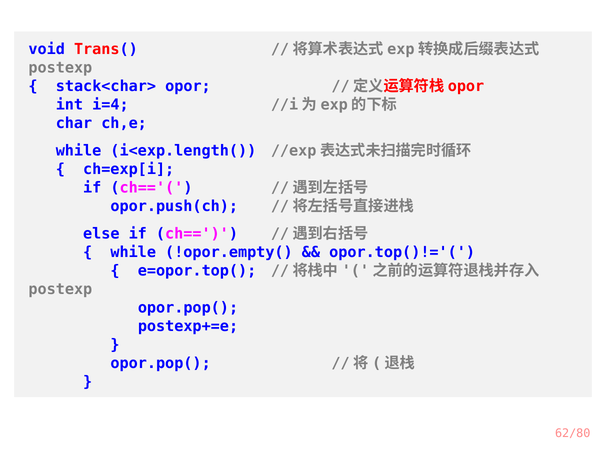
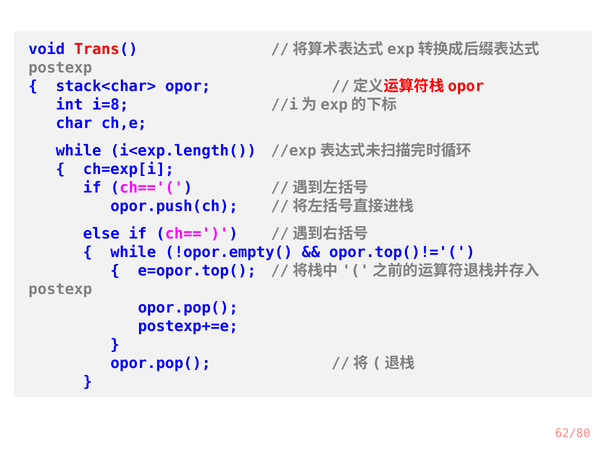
i=4: i=4 -> i=8
